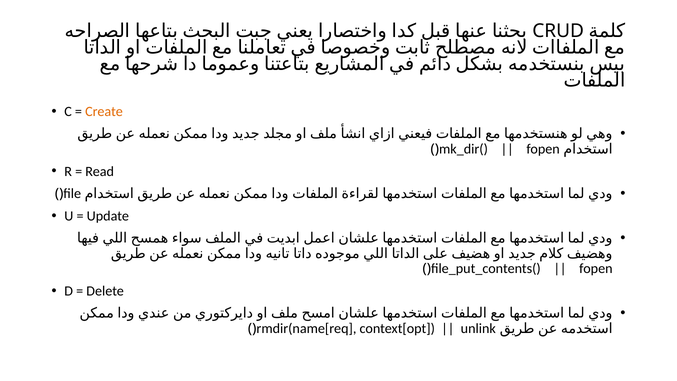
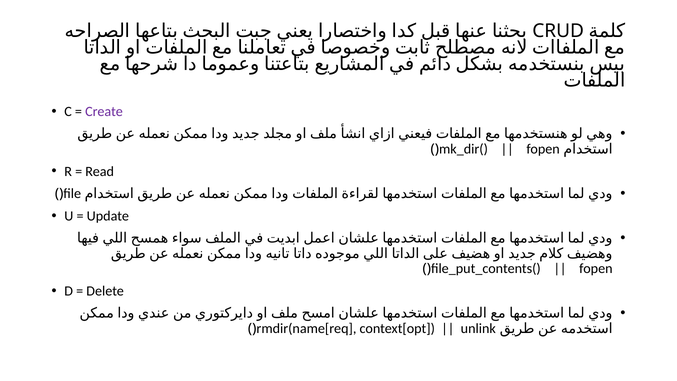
Create colour: orange -> purple
